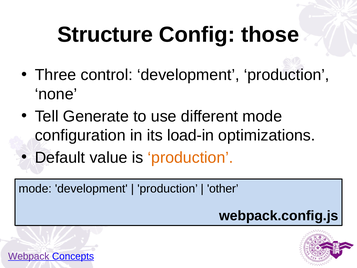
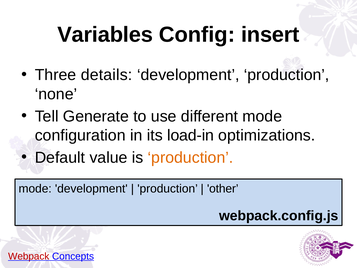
Structure: Structure -> Variables
those: those -> insert
control: control -> details
Webpack colour: purple -> red
